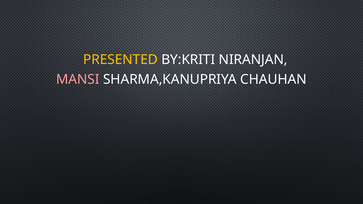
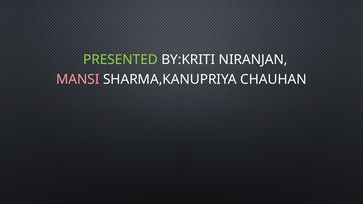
PRESENTED colour: yellow -> light green
